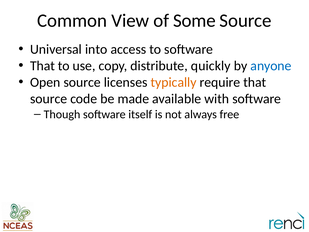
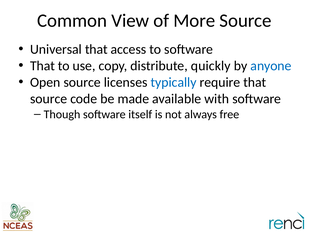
Some: Some -> More
Universal into: into -> that
typically colour: orange -> blue
